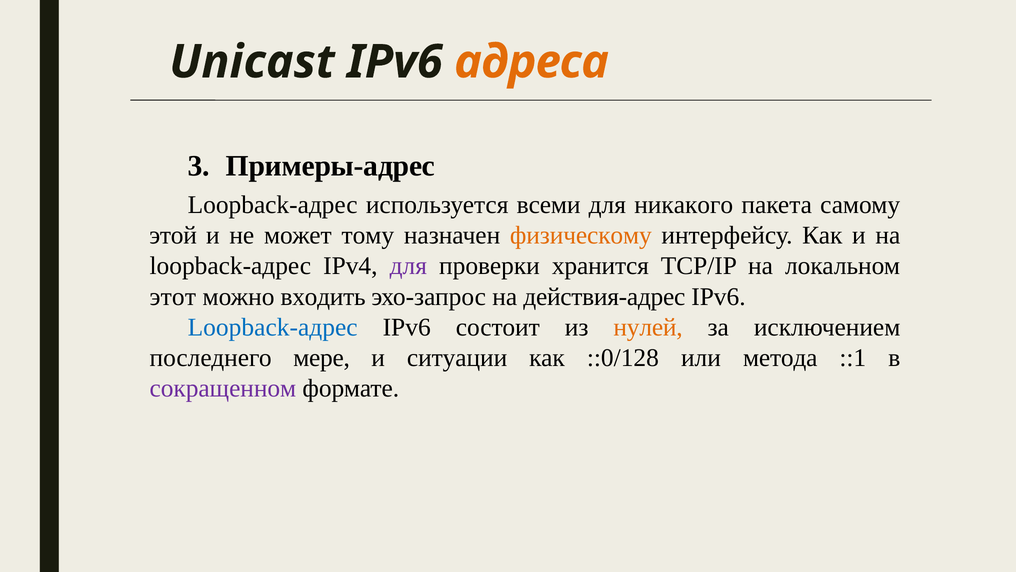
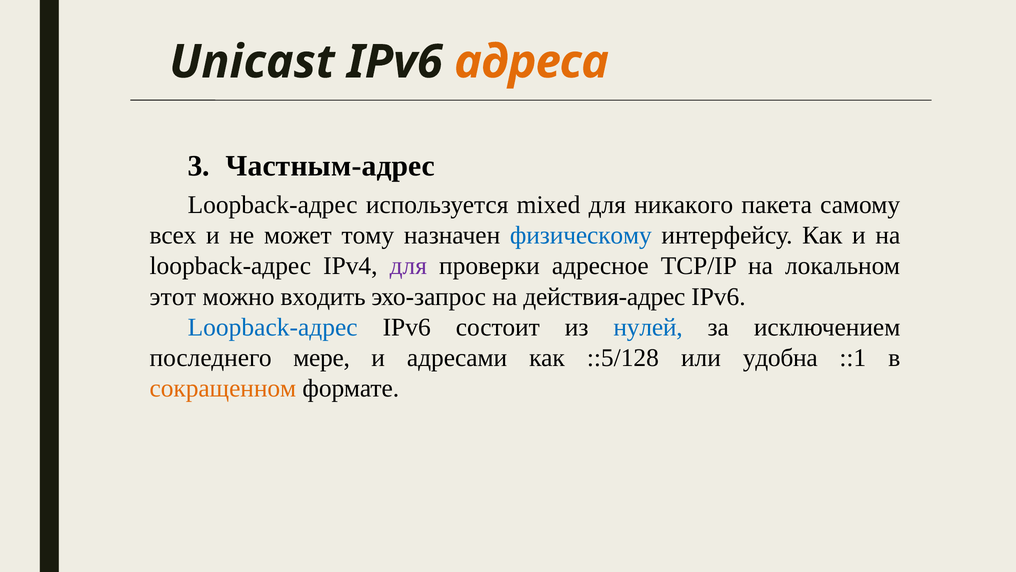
Примеры-адрес: Примеры-адрес -> Частным-адрес
всеми: всеми -> mixed
этой: этой -> всех
физическому colour: orange -> blue
хранится: хранится -> адресное
нулей colour: orange -> blue
ситуации: ситуации -> адресами
::0/128: ::0/128 -> ::5/128
метода: метода -> удобна
сокращенном colour: purple -> orange
